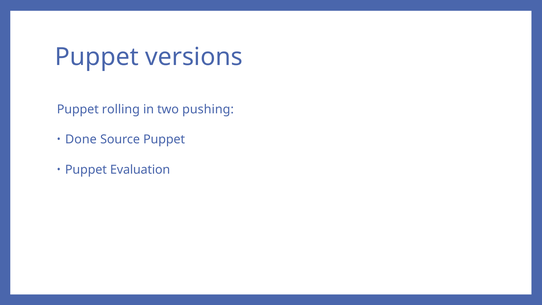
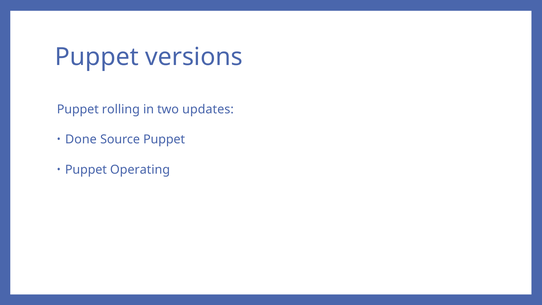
pushing: pushing -> updates
Evaluation: Evaluation -> Operating
